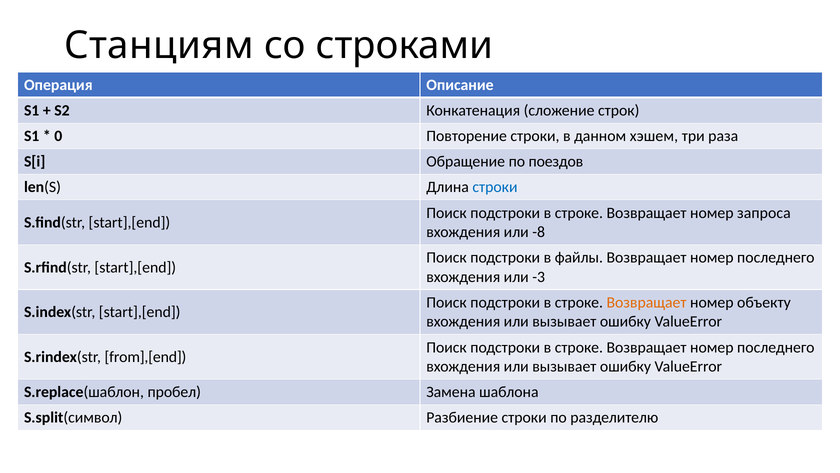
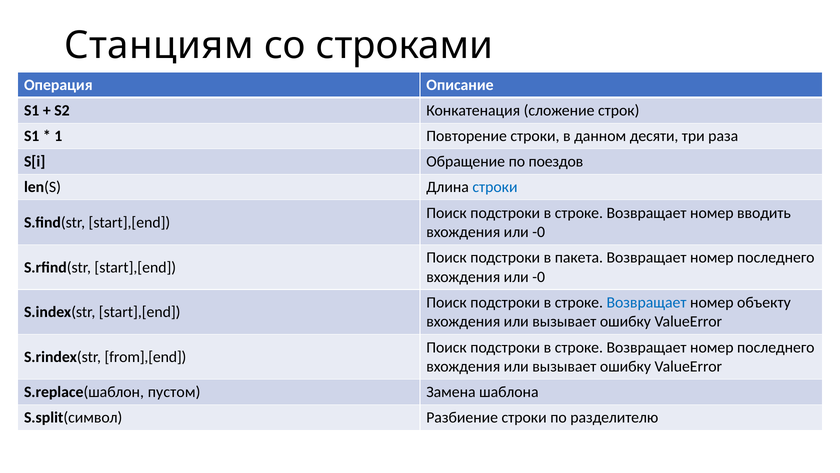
0: 0 -> 1
хэшем: хэшем -> десяти
запроса: запроса -> вводить
-8 at (539, 232): -8 -> -0
файлы: файлы -> пакета
-3 at (539, 277): -3 -> -0
Возвращает at (647, 302) colour: orange -> blue
пробел: пробел -> пустом
